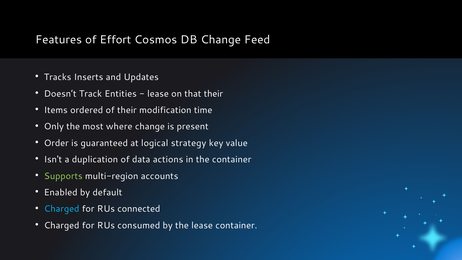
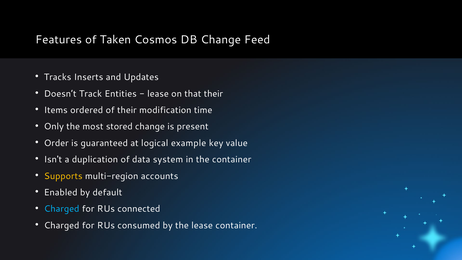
Effort: Effort -> Taken
where: where -> stored
strategy: strategy -> example
actions: actions -> system
Supports colour: light green -> yellow
